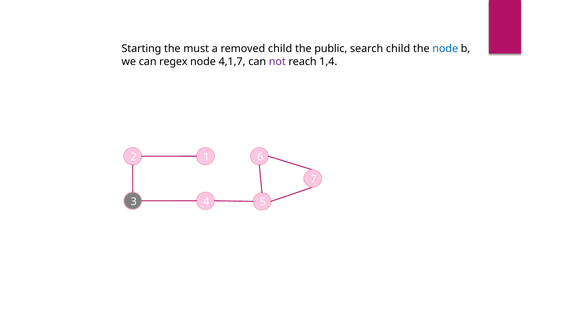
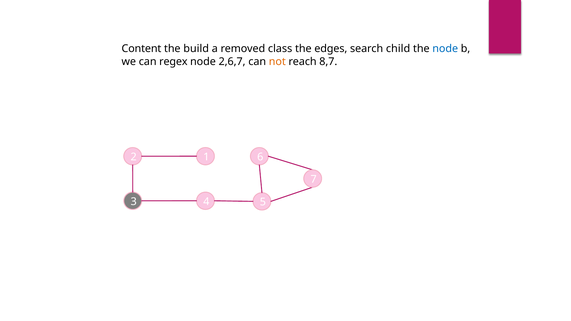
Starting: Starting -> Content
must: must -> build
removed child: child -> class
public: public -> edges
4,1,7: 4,1,7 -> 2,6,7
not colour: purple -> orange
1,4: 1,4 -> 8,7
